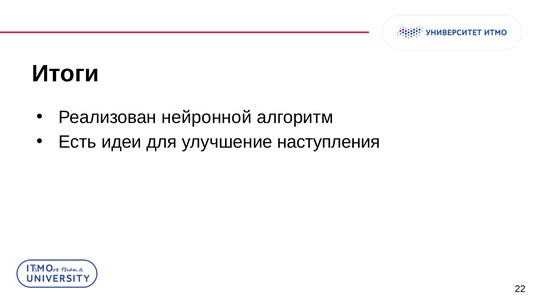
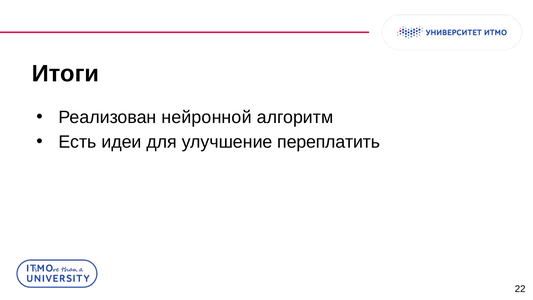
наступления: наступления -> переплатить
